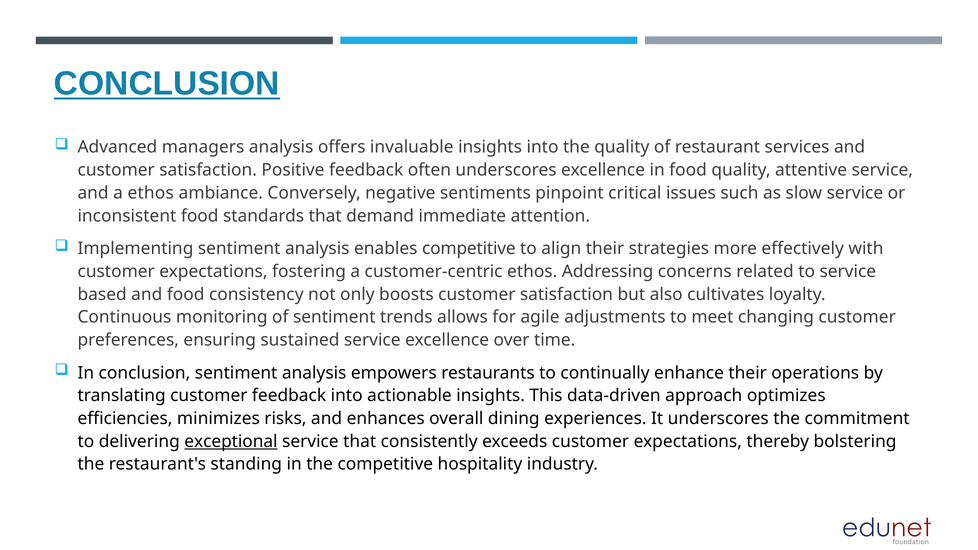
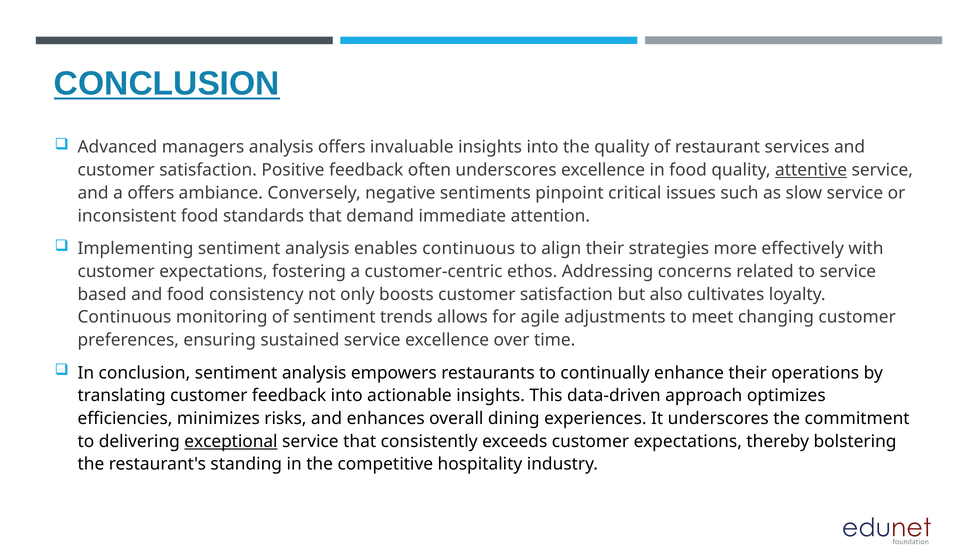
attentive underline: none -> present
a ethos: ethos -> offers
enables competitive: competitive -> continuous
